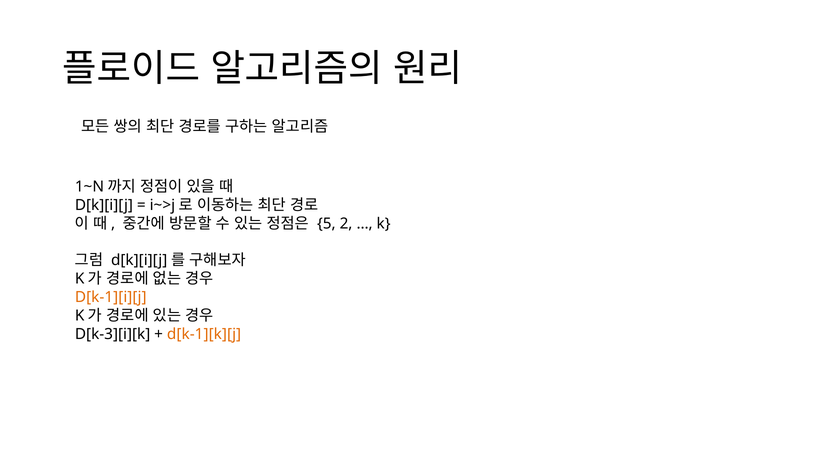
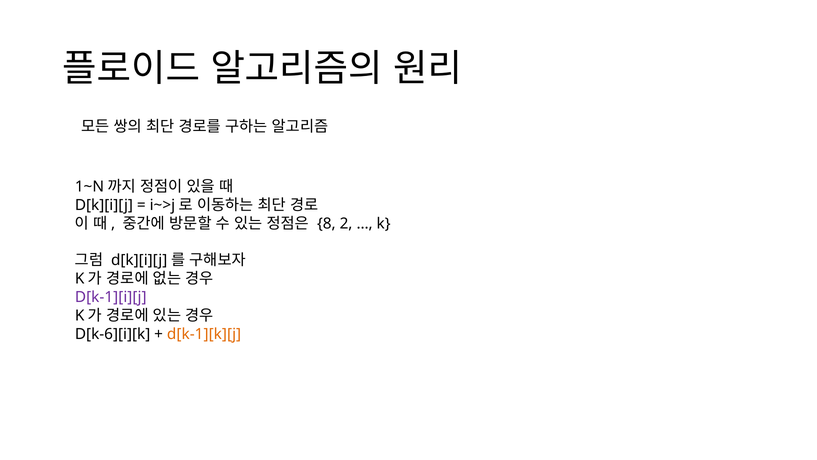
5: 5 -> 8
D[k-1][i][j colour: orange -> purple
D[k-3][i][k: D[k-3][i][k -> D[k-6][i][k
